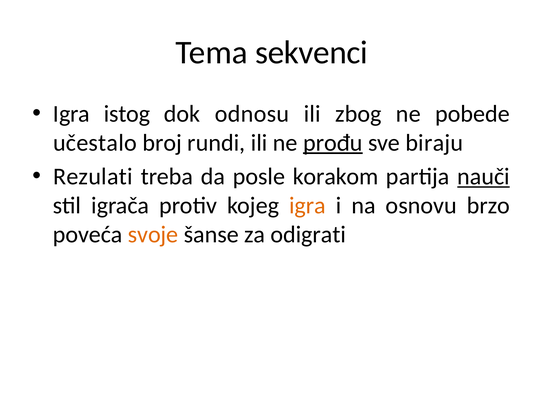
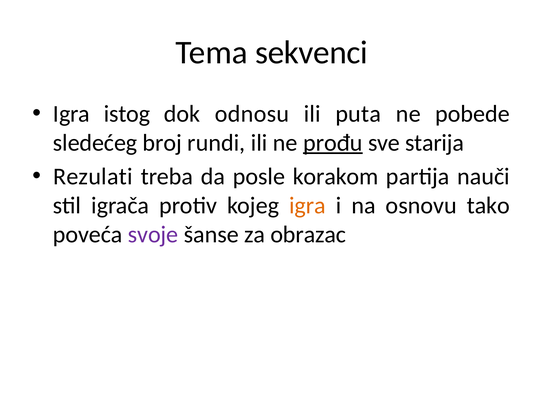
zbog: zbog -> puta
učestalo: učestalo -> sledećeg
biraju: biraju -> starija
nauči underline: present -> none
brzo: brzo -> tako
svoje colour: orange -> purple
odigrati: odigrati -> obrazac
